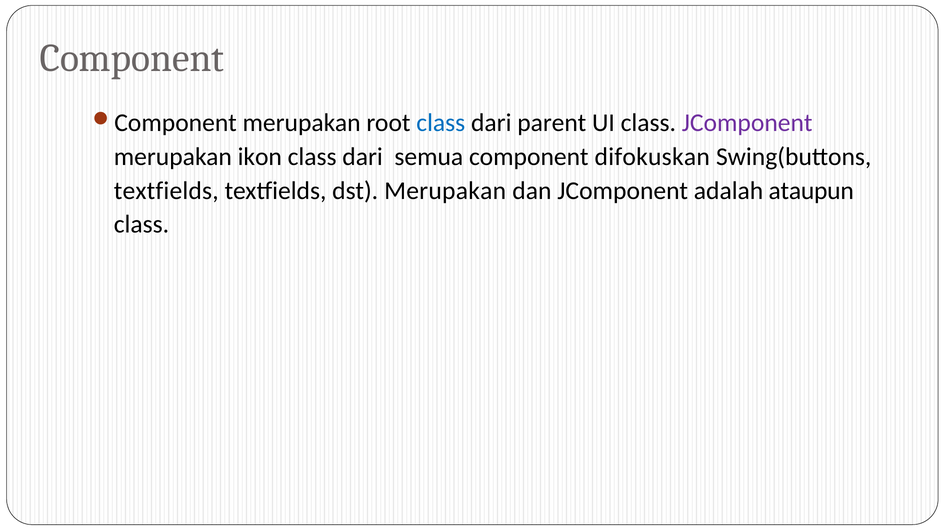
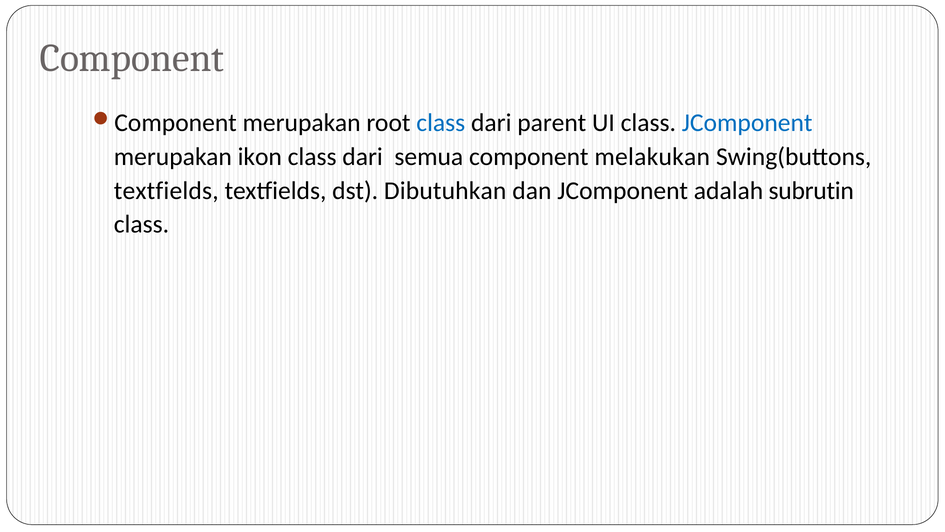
JComponent at (747, 123) colour: purple -> blue
difokuskan: difokuskan -> melakukan
dst Merupakan: Merupakan -> Dibutuhkan
ataupun: ataupun -> subrutin
